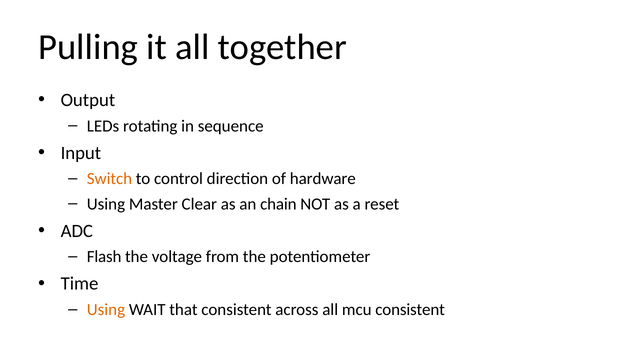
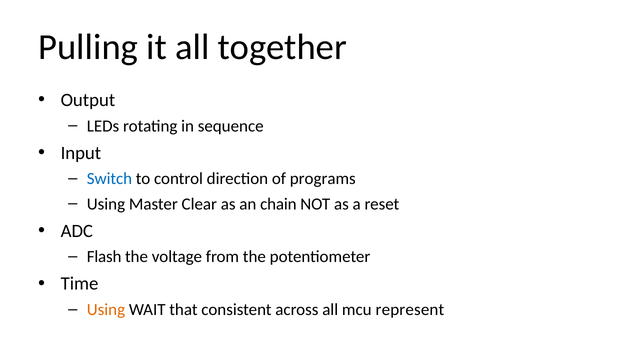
Switch colour: orange -> blue
hardware: hardware -> programs
mcu consistent: consistent -> represent
